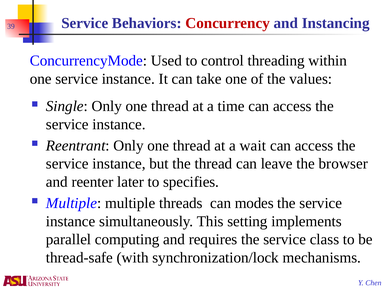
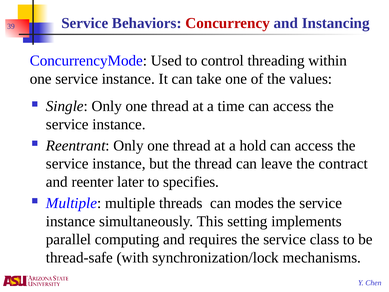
wait: wait -> hold
browser: browser -> contract
